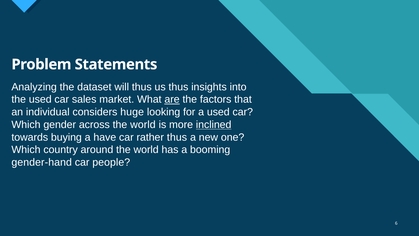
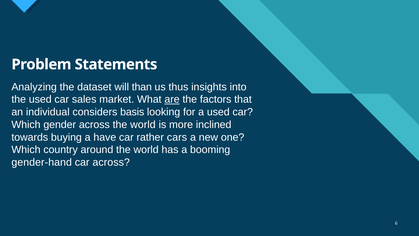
will thus: thus -> than
huge: huge -> basis
inclined underline: present -> none
rather thus: thus -> cars
car people: people -> across
